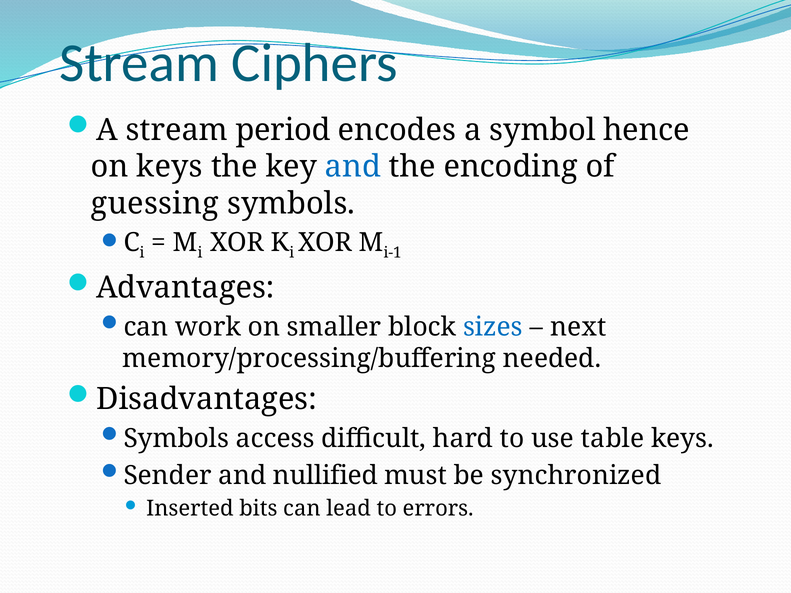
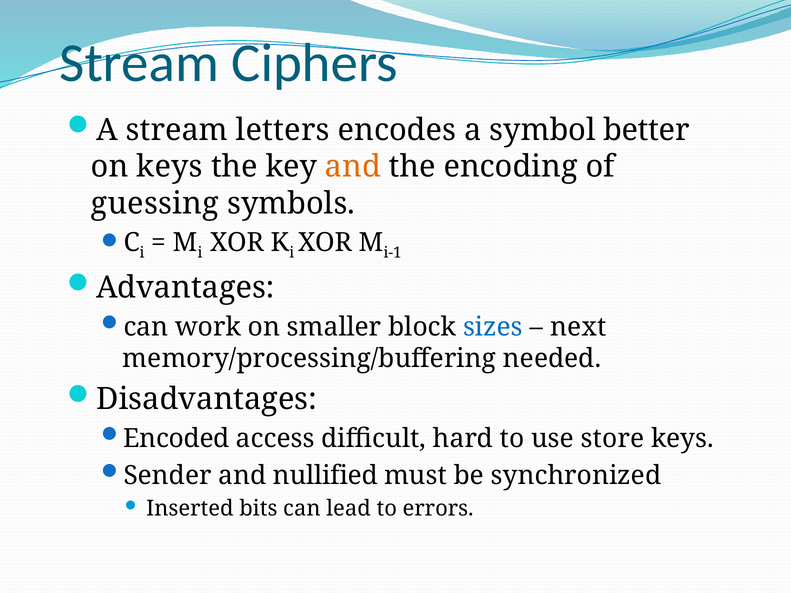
period: period -> letters
hence: hence -> better
and at (353, 167) colour: blue -> orange
Symbols at (176, 439): Symbols -> Encoded
table: table -> store
